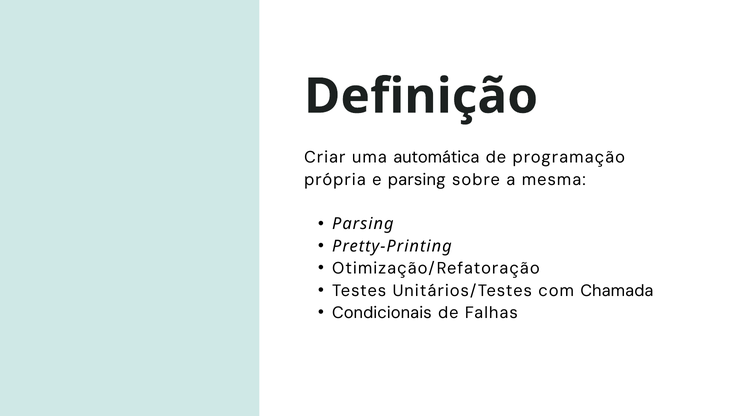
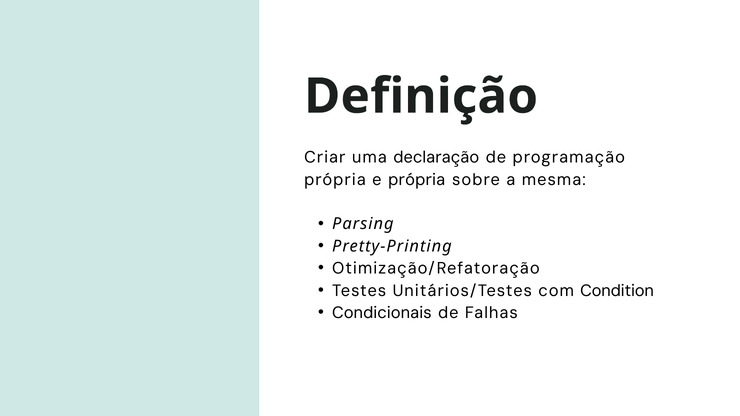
automática: automática -> declaração
e parsing: parsing -> própria
Chamada: Chamada -> Condition
